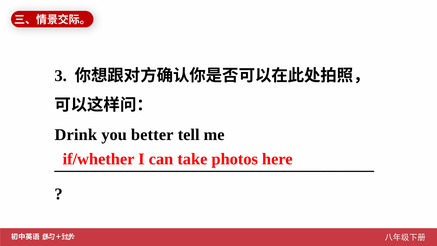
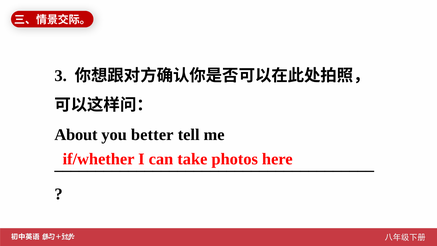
Drink: Drink -> About
